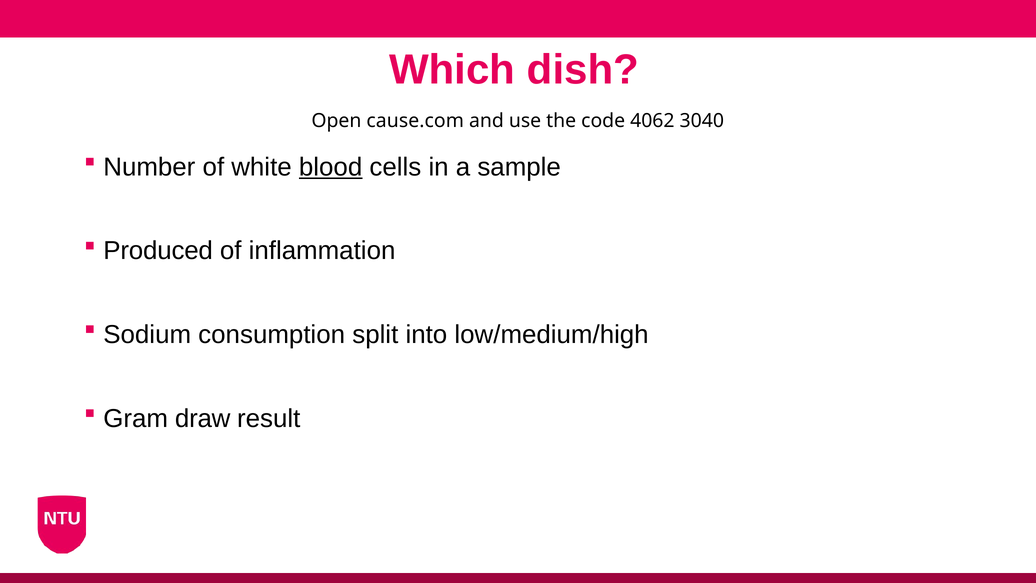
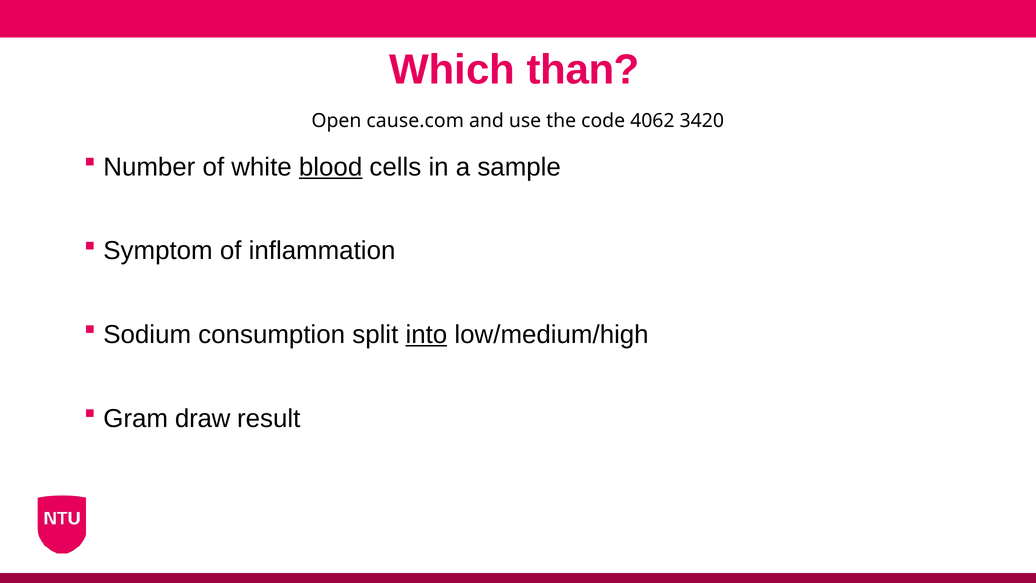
dish: dish -> than
3040: 3040 -> 3420
Produced: Produced -> Symptom
into underline: none -> present
